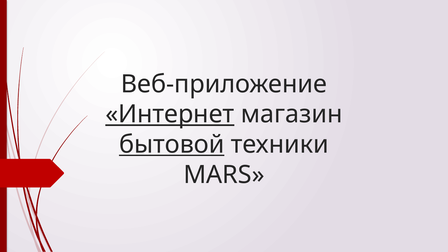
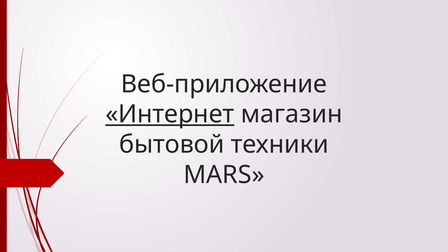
бытовой underline: present -> none
